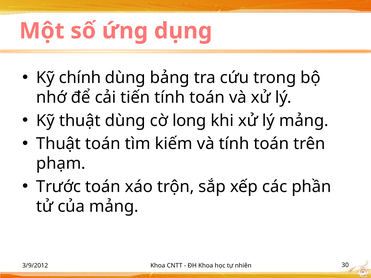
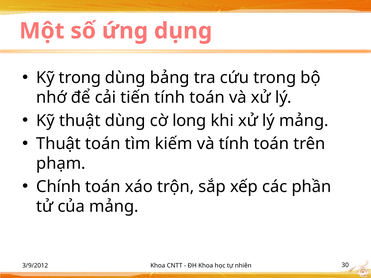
Kỹ chính: chính -> trong
Trước: Trước -> Chính
